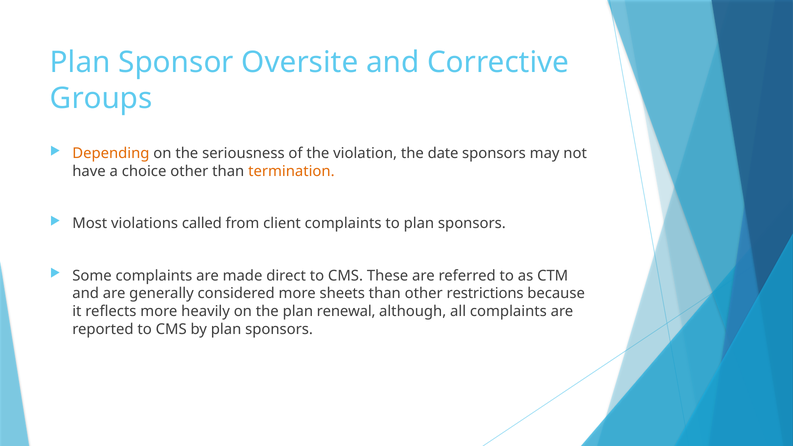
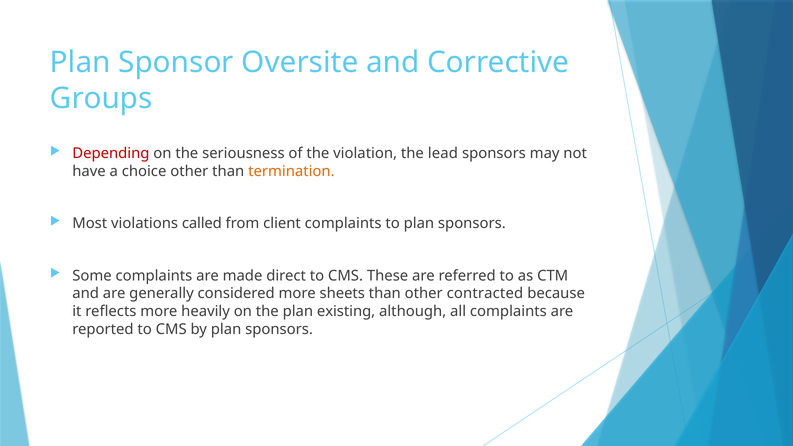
Depending colour: orange -> red
date: date -> lead
restrictions: restrictions -> contracted
renewal: renewal -> existing
